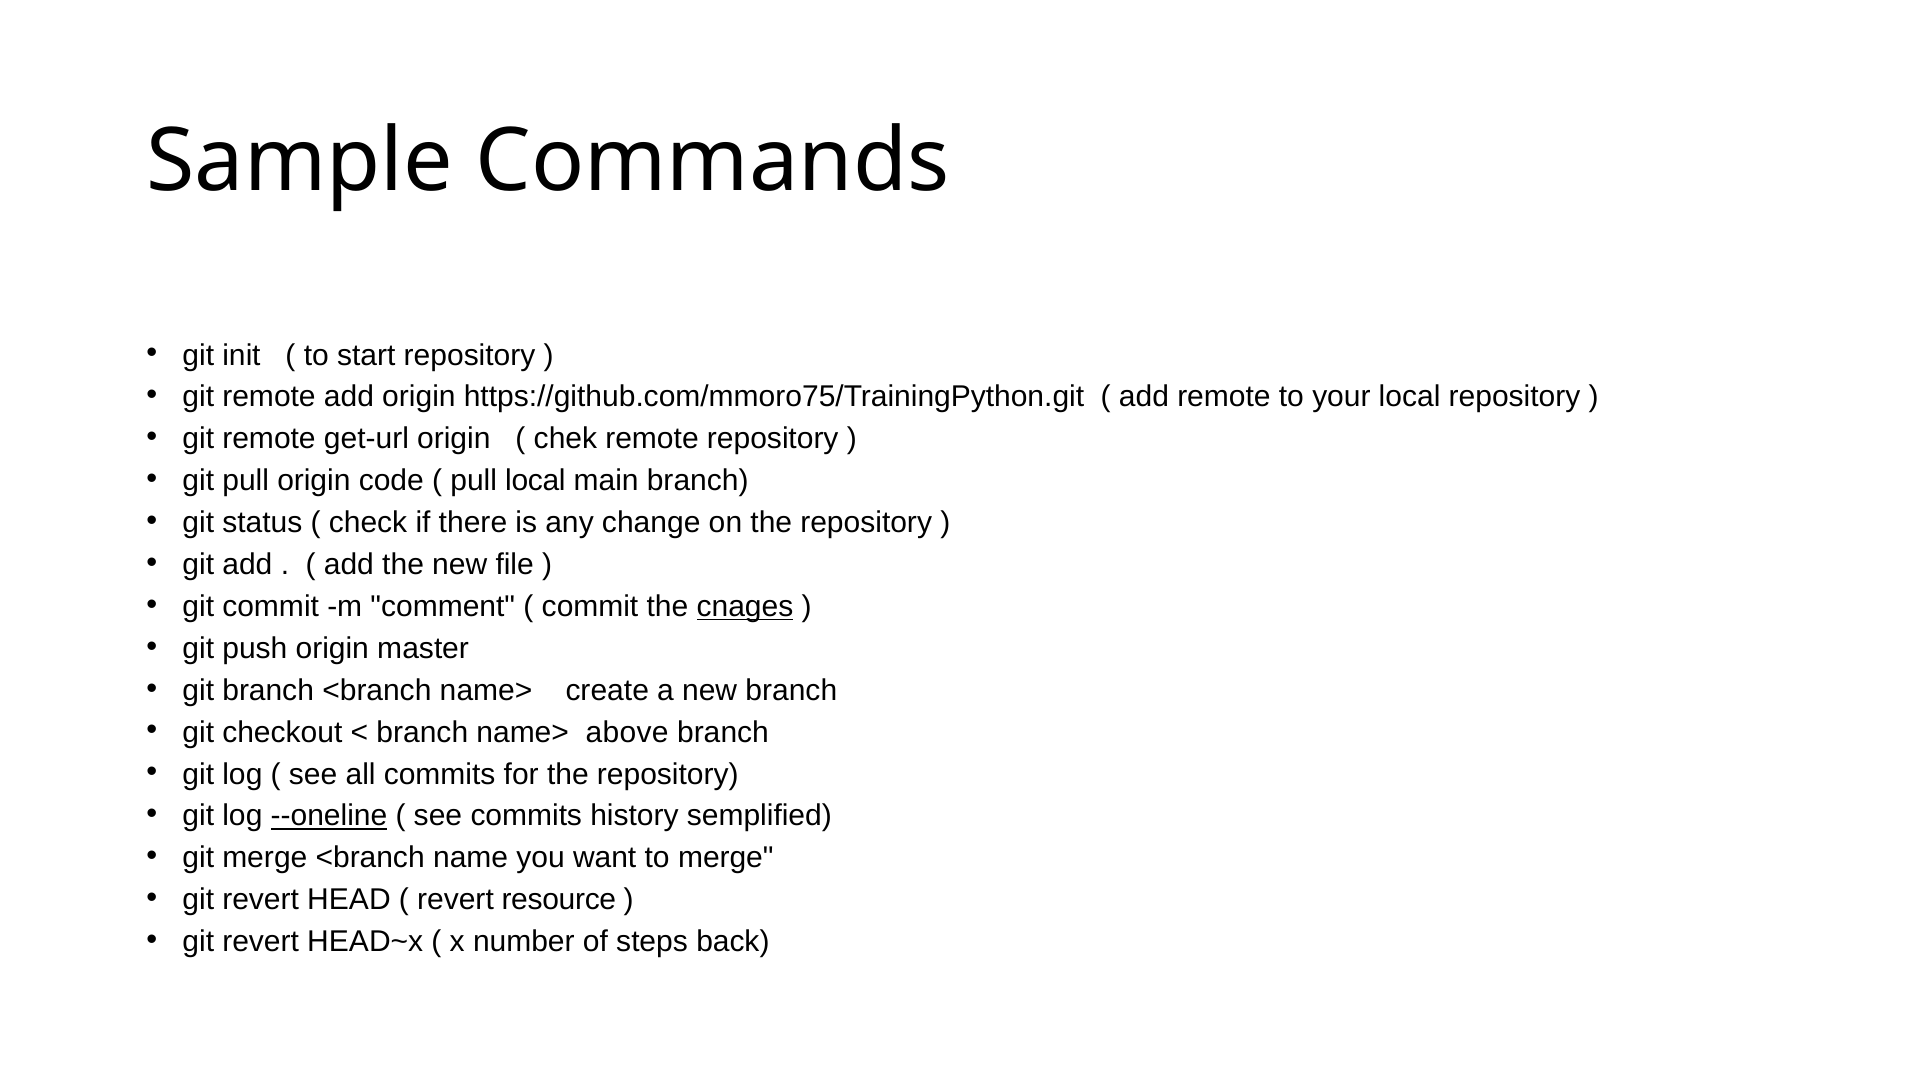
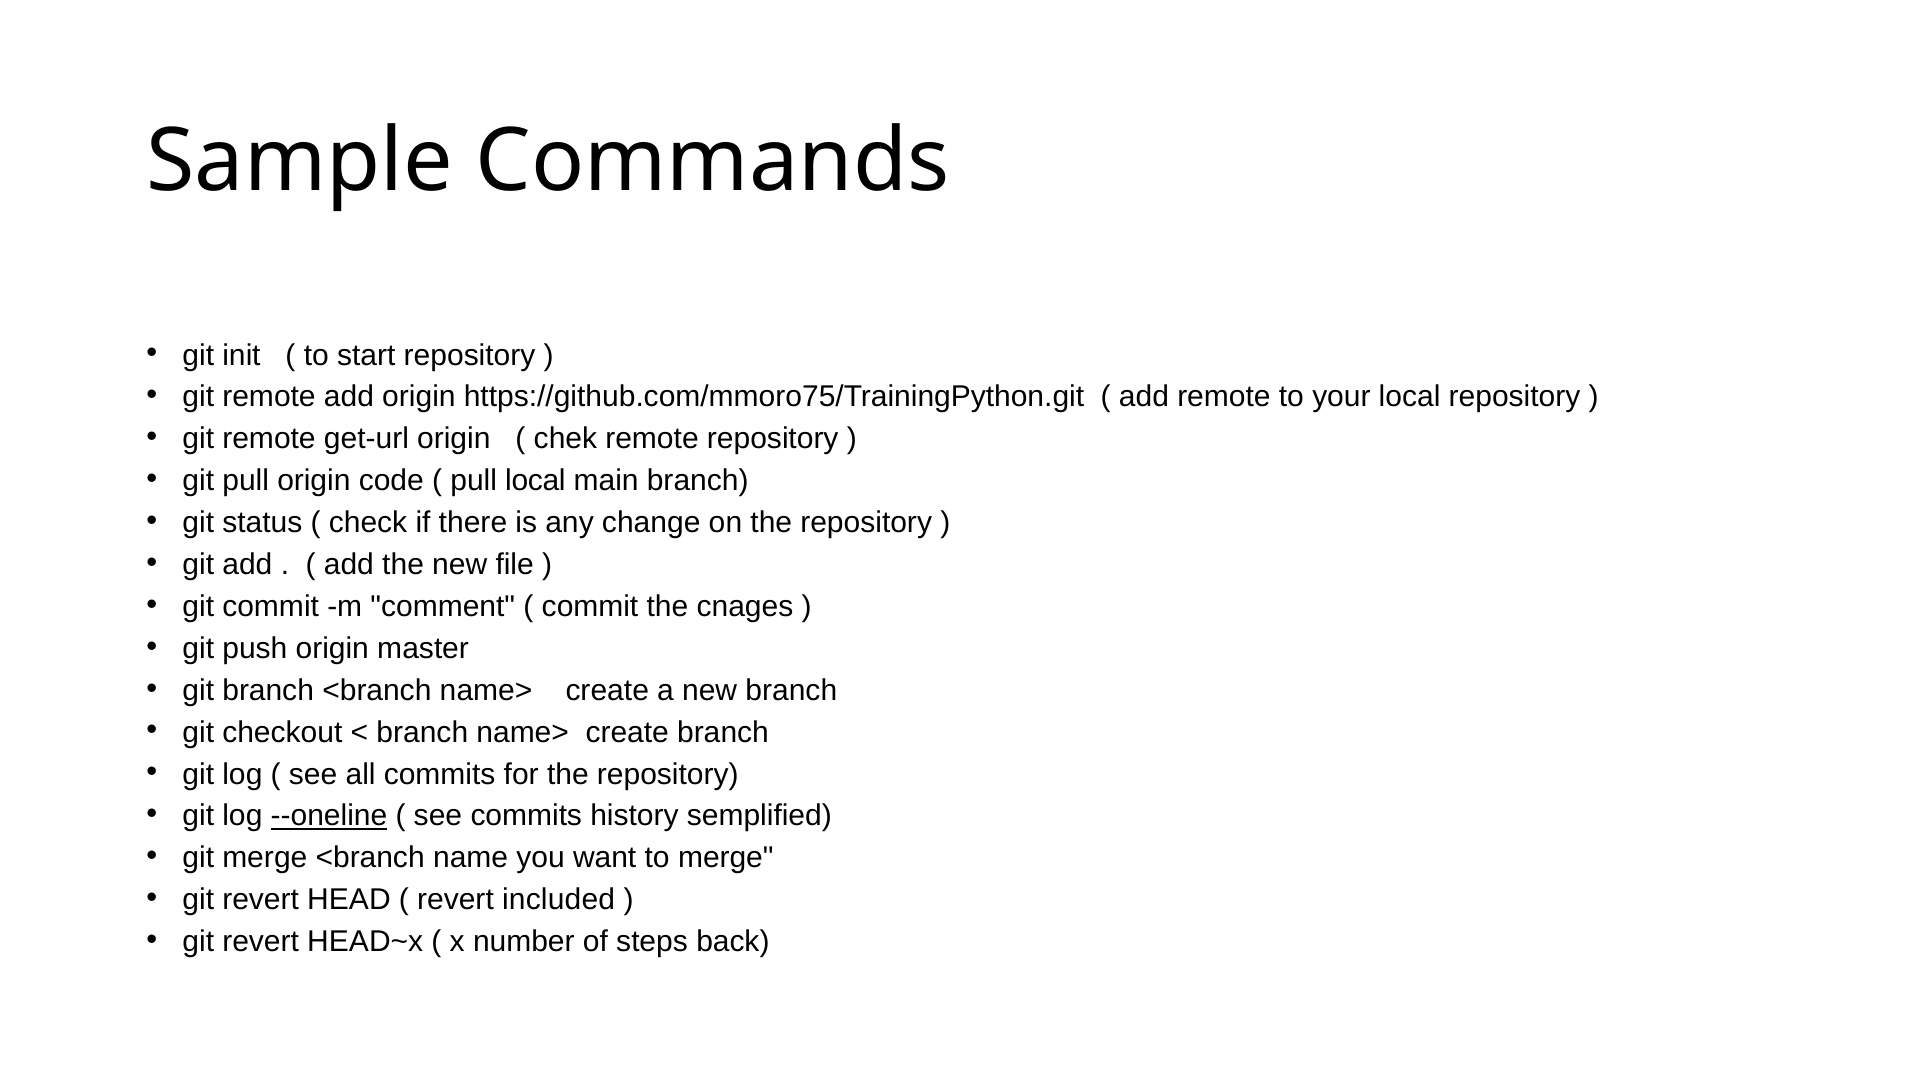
cnages underline: present -> none
branch name> above: above -> create
resource: resource -> included
